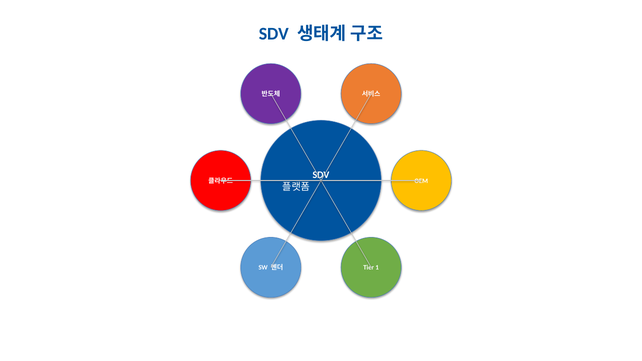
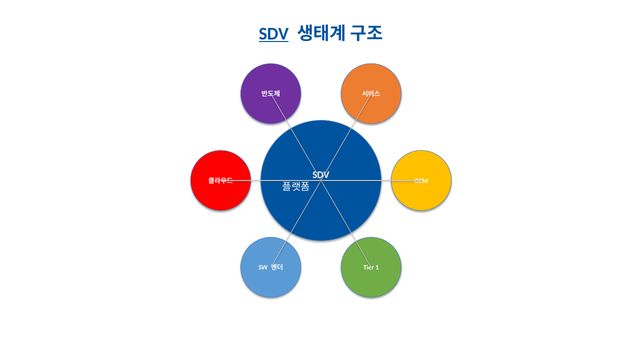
SDV at (274, 34) underline: none -> present
